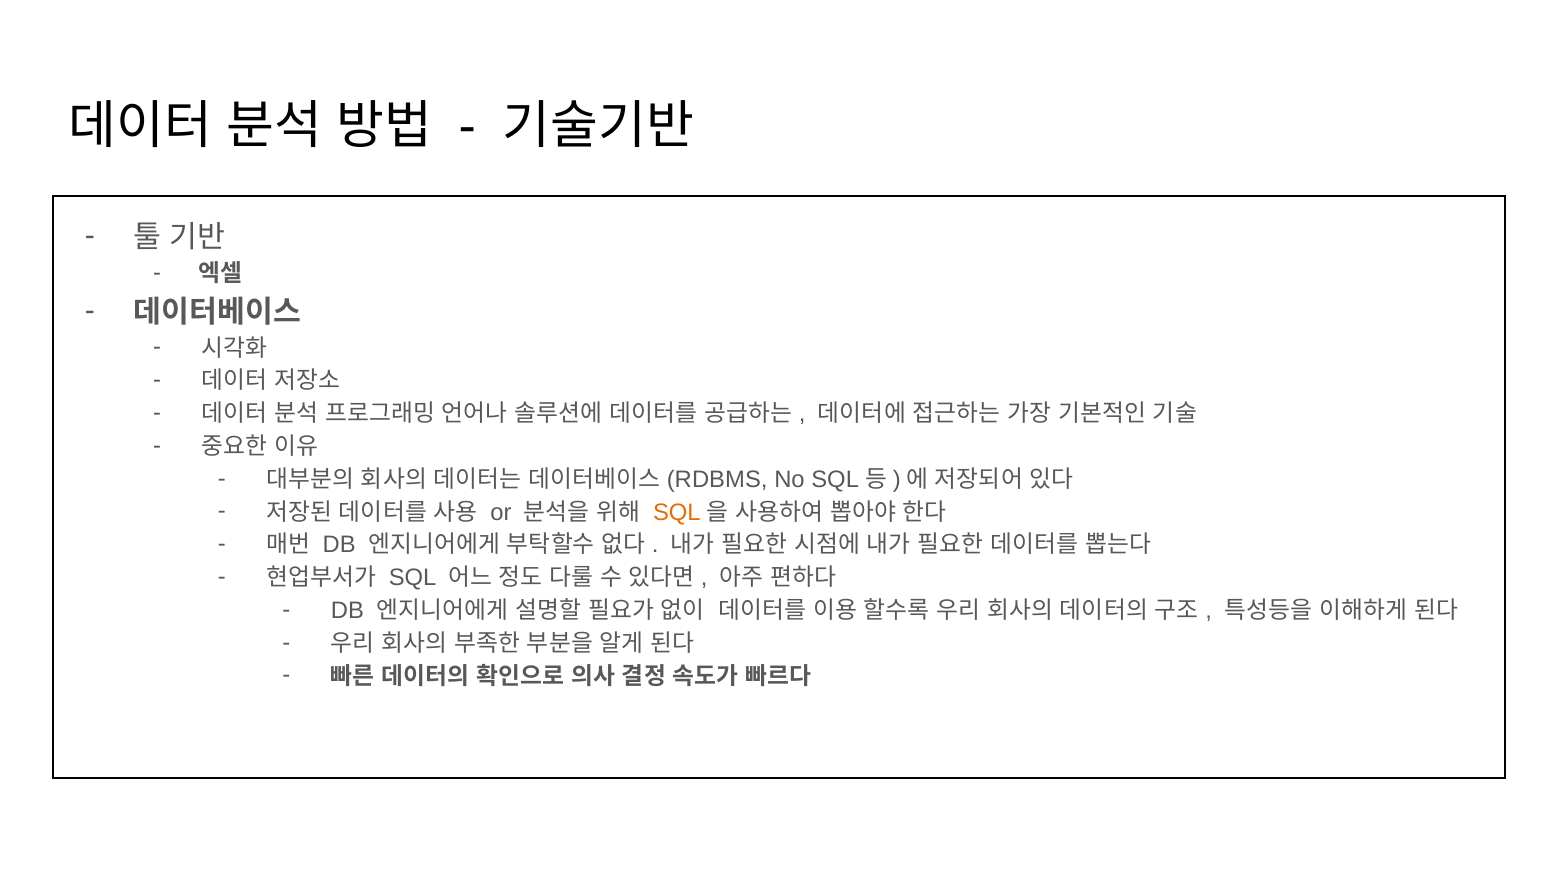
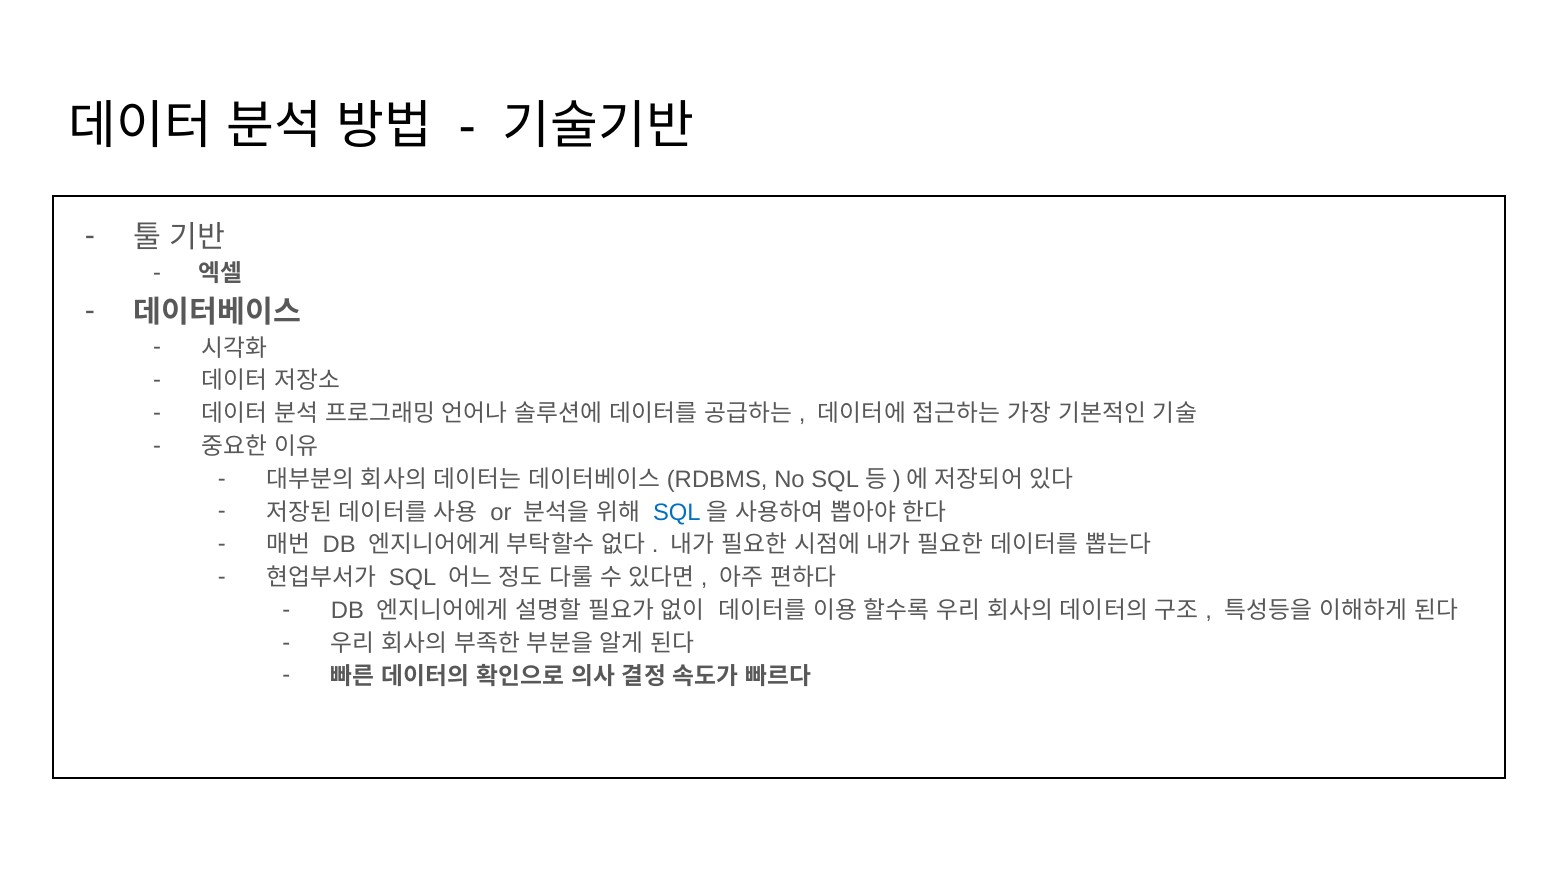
SQL at (677, 513) colour: orange -> blue
